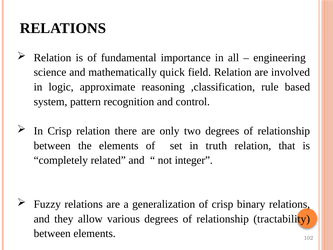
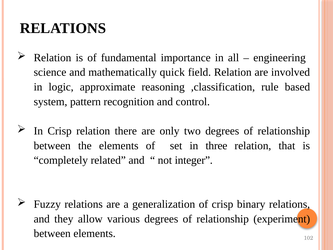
truth: truth -> three
tractability: tractability -> experiment
